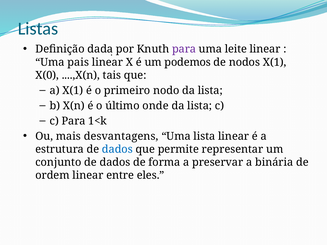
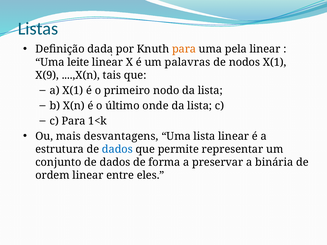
para at (184, 49) colour: purple -> orange
leite: leite -> pela
pais: pais -> leite
podemos: podemos -> palavras
X(0: X(0 -> X(9
